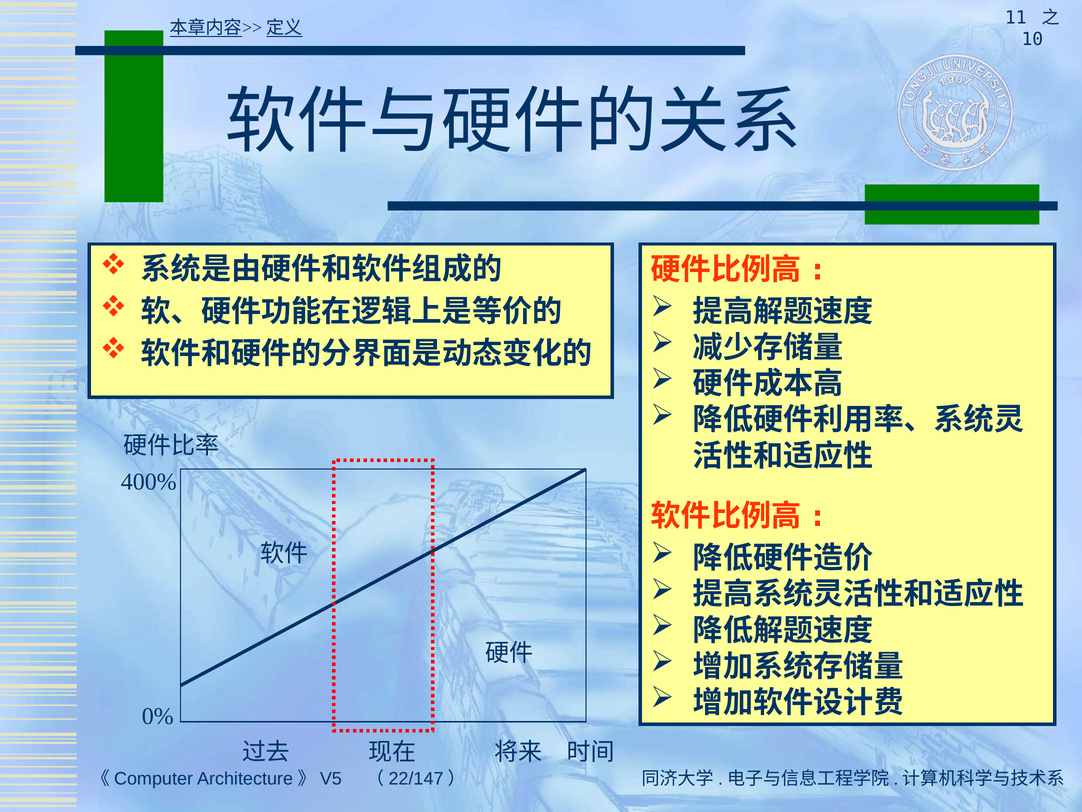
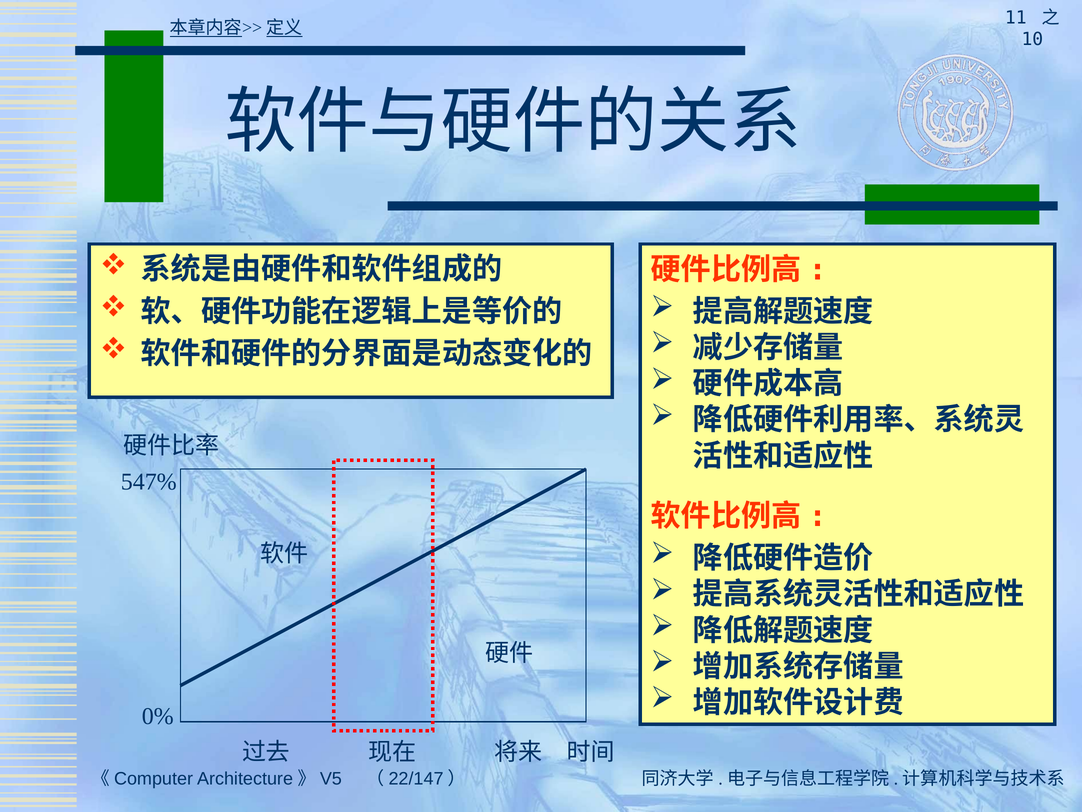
400%: 400% -> 547%
